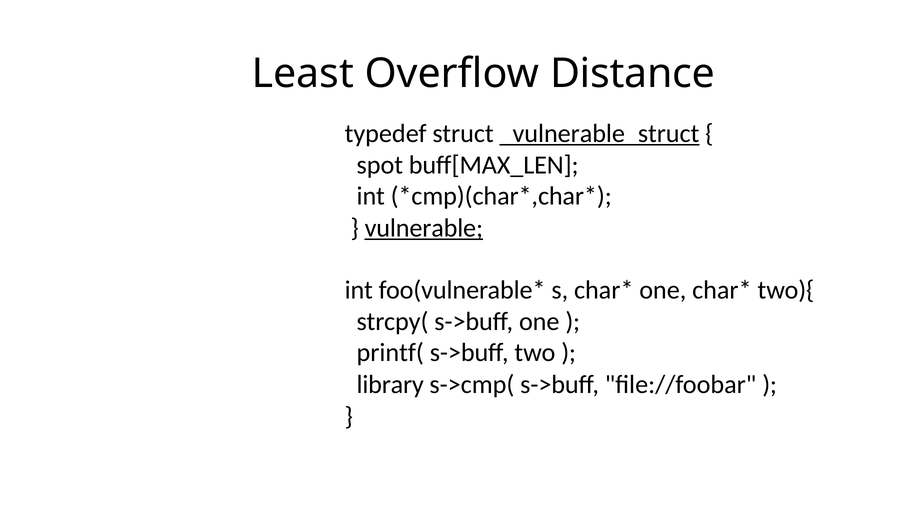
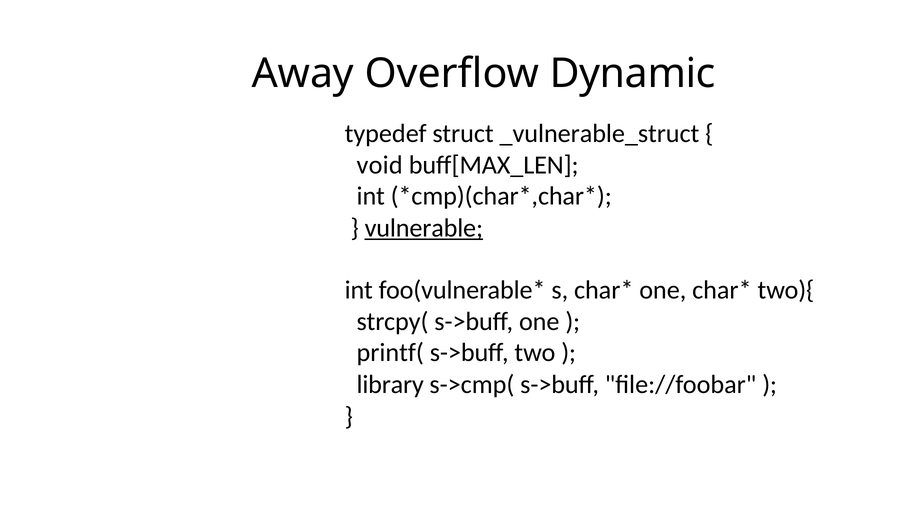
Least: Least -> Away
Distance: Distance -> Dynamic
_vulnerable_struct underline: present -> none
spot: spot -> void
